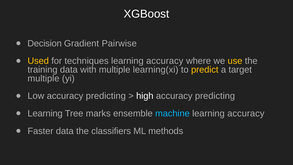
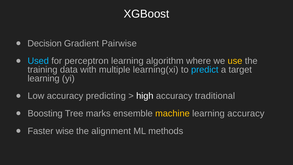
Used colour: yellow -> light blue
techniques: techniques -> perceptron
accuracy at (165, 61): accuracy -> algorithm
predict colour: yellow -> light blue
multiple at (43, 78): multiple -> learning
predicting at (215, 96): predicting -> traditional
Learning at (45, 113): Learning -> Boosting
machine colour: light blue -> yellow
Faster data: data -> wise
classifiers: classifiers -> alignment
